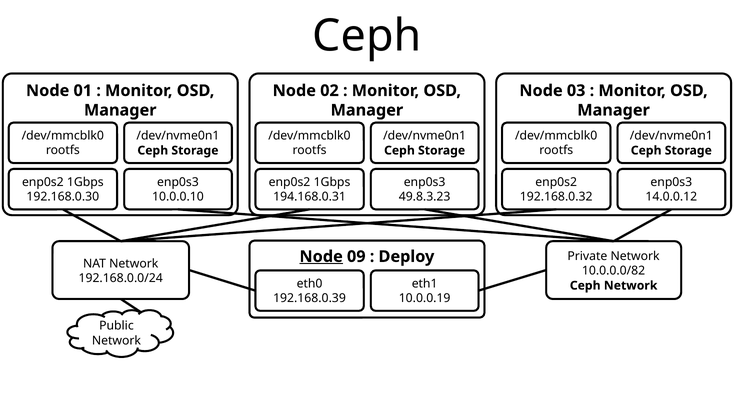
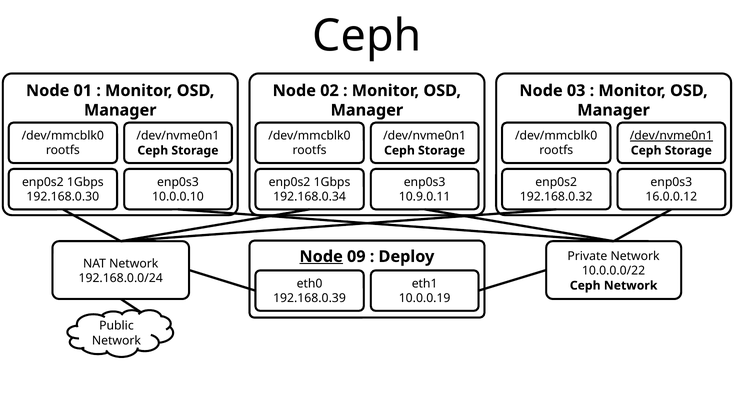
/dev/nvme0n1 at (671, 136) underline: none -> present
194.168.0.31: 194.168.0.31 -> 192.168.0.34
49.8.3.23: 49.8.3.23 -> 10.9.0.11
14.0.0.12: 14.0.0.12 -> 16.0.0.12
10.0.0.0/82: 10.0.0.0/82 -> 10.0.0.0/22
